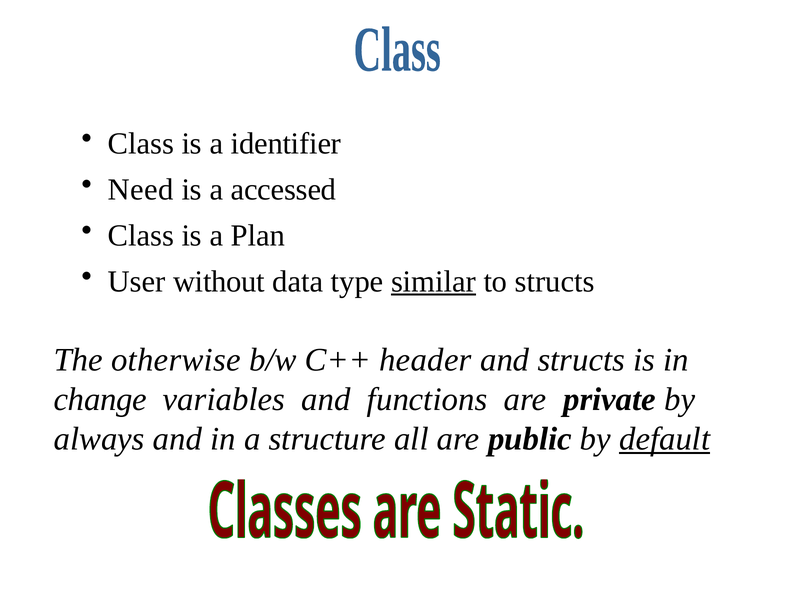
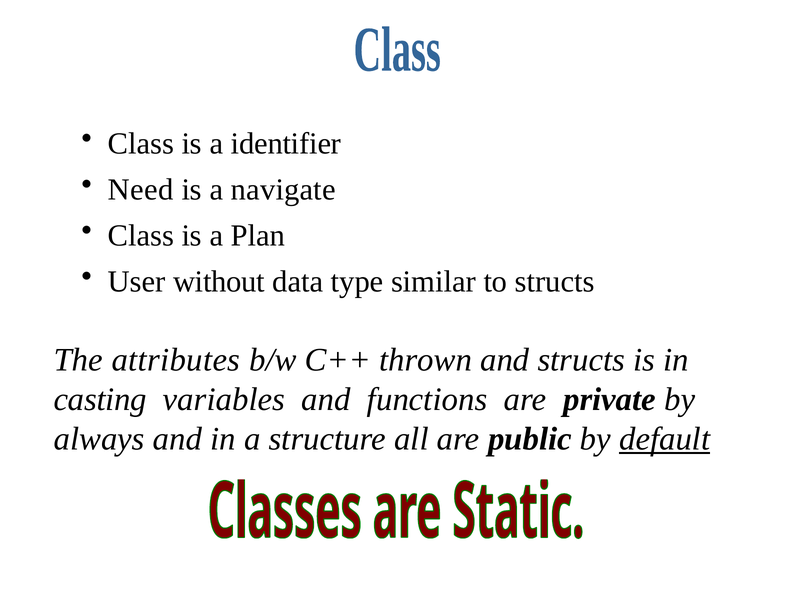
accessed: accessed -> navigate
similar underline: present -> none
otherwise: otherwise -> attributes
header: header -> thrown
change: change -> casting
